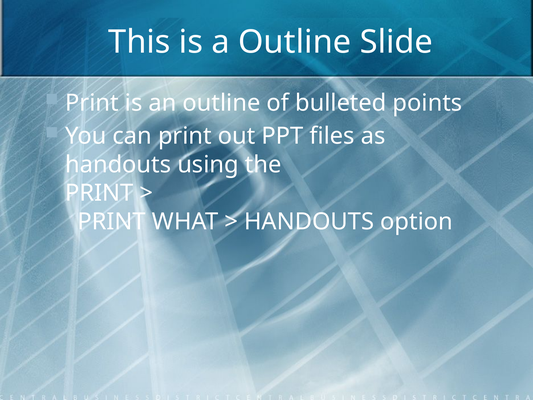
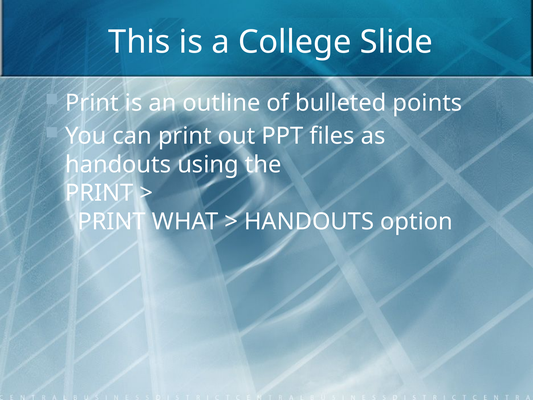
a Outline: Outline -> College
